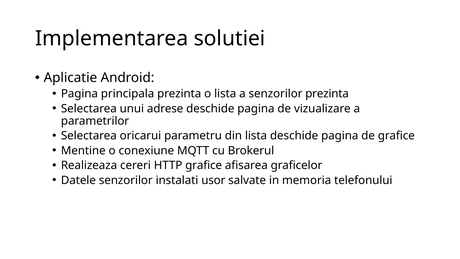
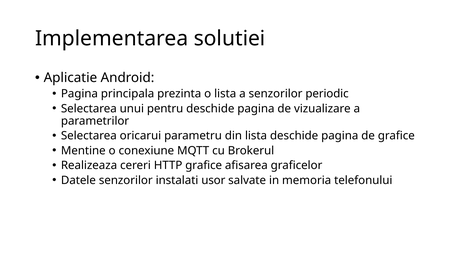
senzorilor prezinta: prezinta -> periodic
adrese: adrese -> pentru
